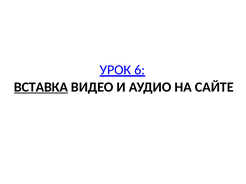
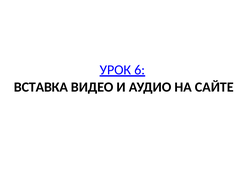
ВСТАВКА underline: present -> none
